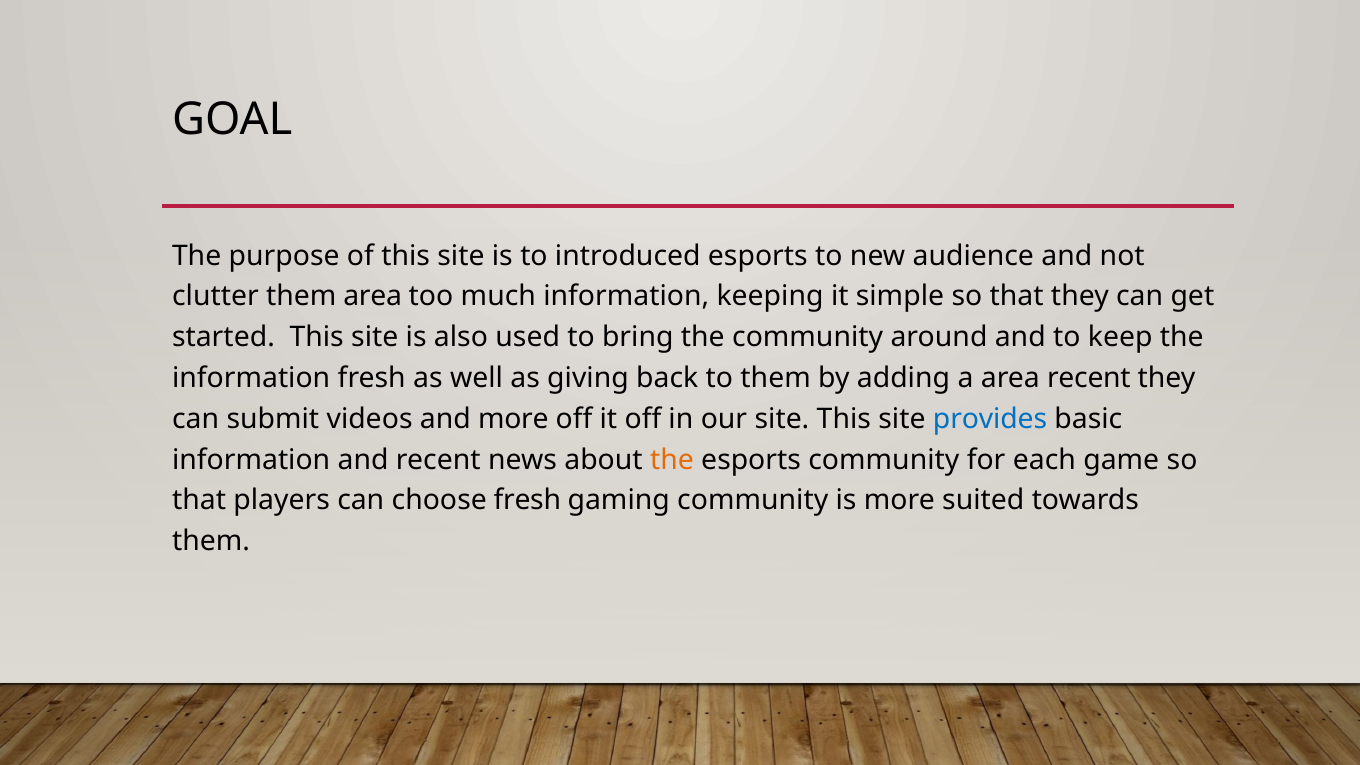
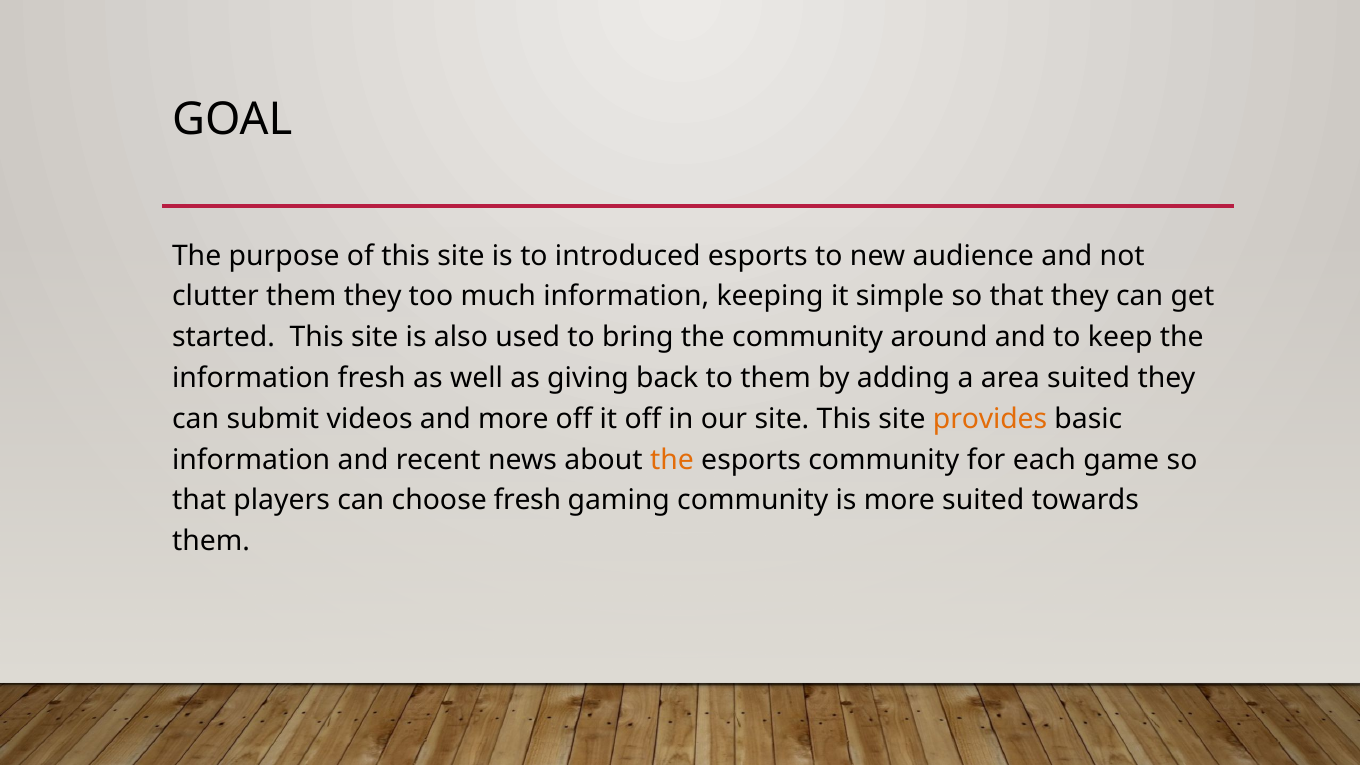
them area: area -> they
area recent: recent -> suited
provides colour: blue -> orange
